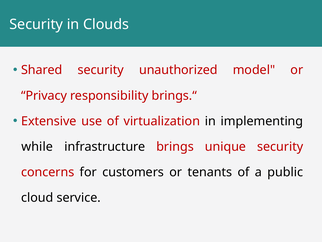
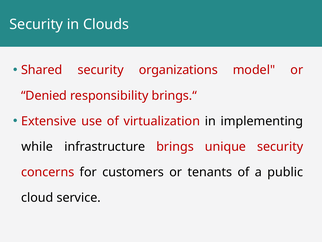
unauthorized: unauthorized -> organizations
Privacy: Privacy -> Denied
